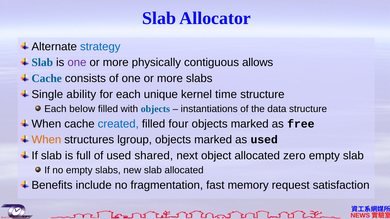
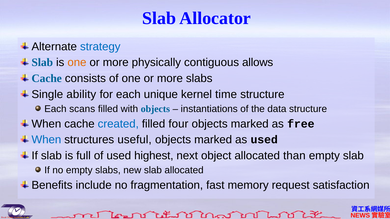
one at (77, 63) colour: purple -> orange
below: below -> scans
When at (46, 140) colour: orange -> blue
lgroup: lgroup -> useful
shared: shared -> highest
zero: zero -> than
